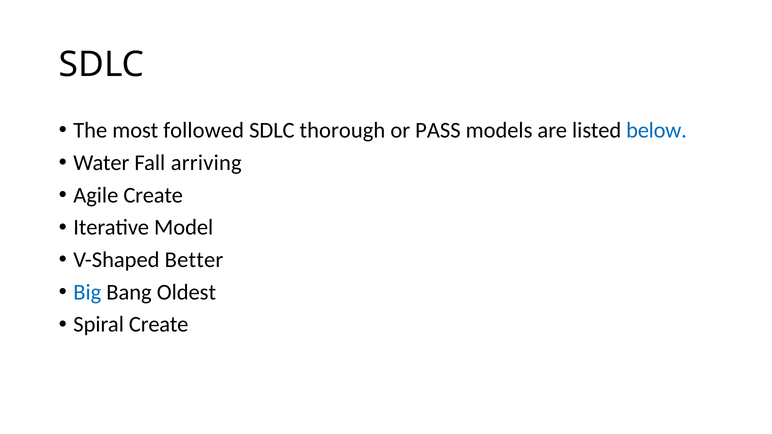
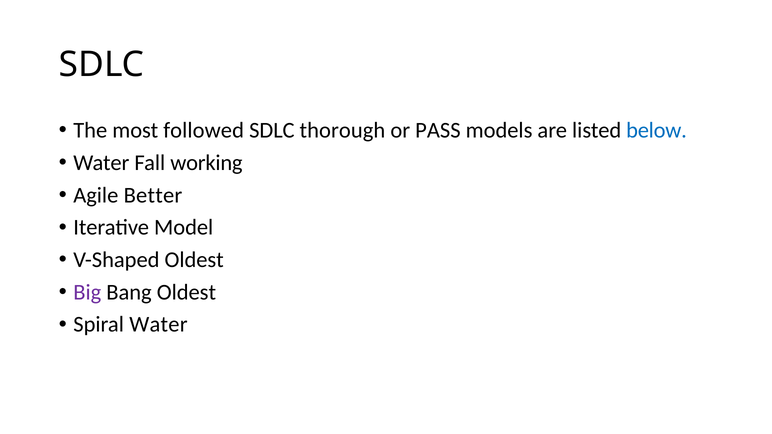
arriving: arriving -> working
Agile Create: Create -> Better
V-Shaped Better: Better -> Oldest
Big colour: blue -> purple
Spiral Create: Create -> Water
